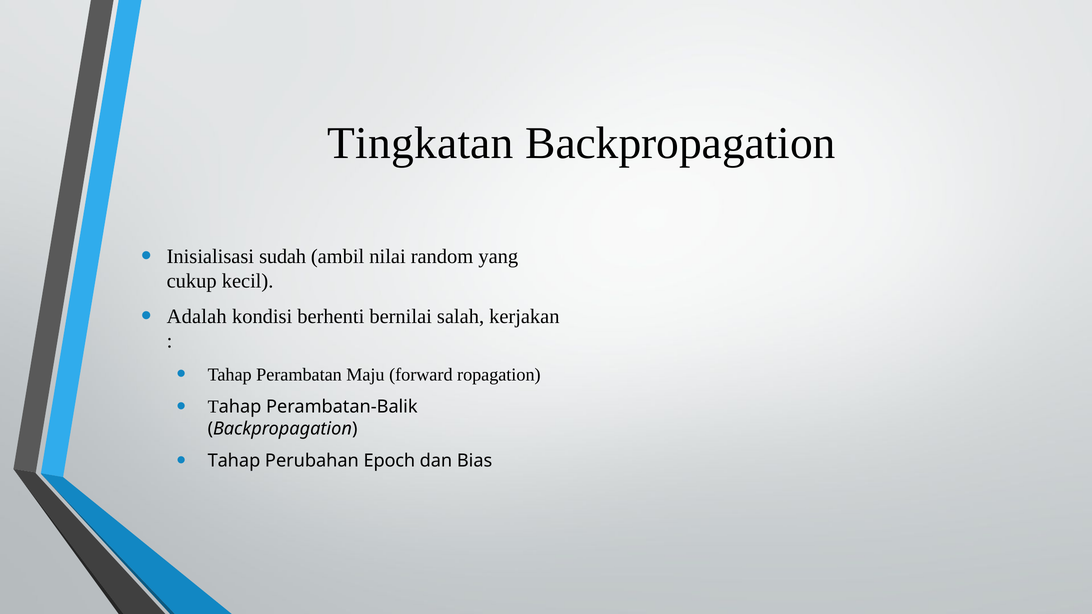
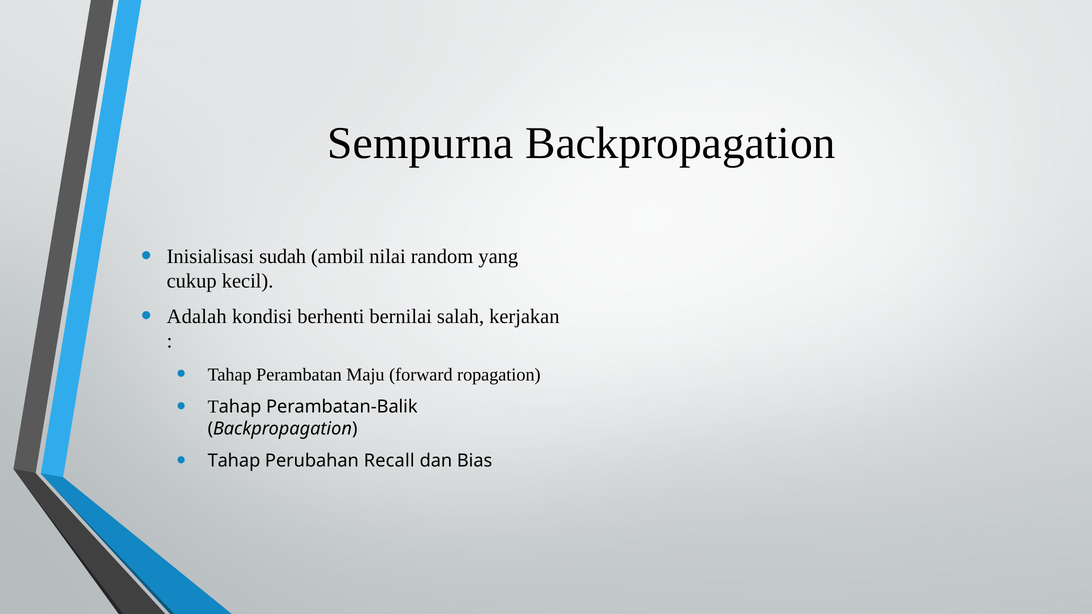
Tingkatan: Tingkatan -> Sempurna
Epoch: Epoch -> Recall
